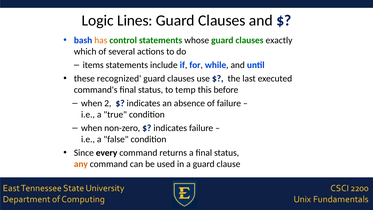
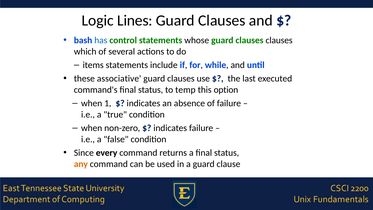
has colour: orange -> blue
clauses exactly: exactly -> clauses
recognized: recognized -> associative
before: before -> option
2: 2 -> 1
